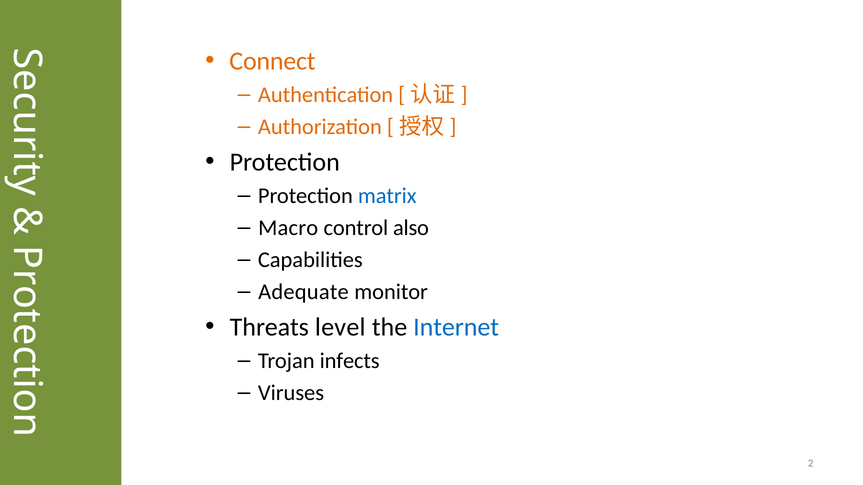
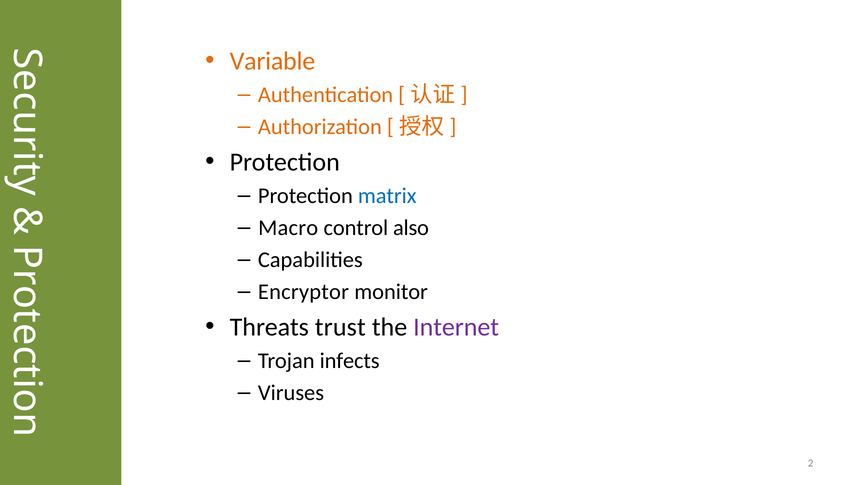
Connect: Connect -> Variable
Adequate: Adequate -> Encryptor
level: level -> trust
Internet colour: blue -> purple
